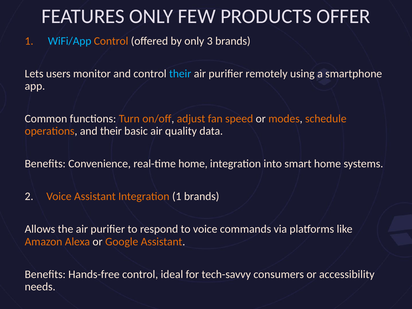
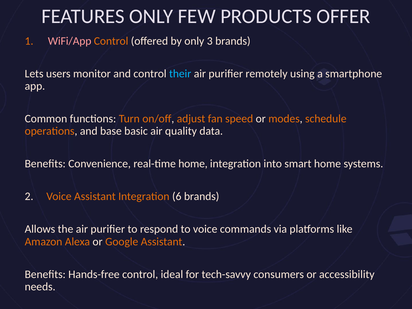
WiFi/App colour: light blue -> pink
and their: their -> base
Integration 1: 1 -> 6
